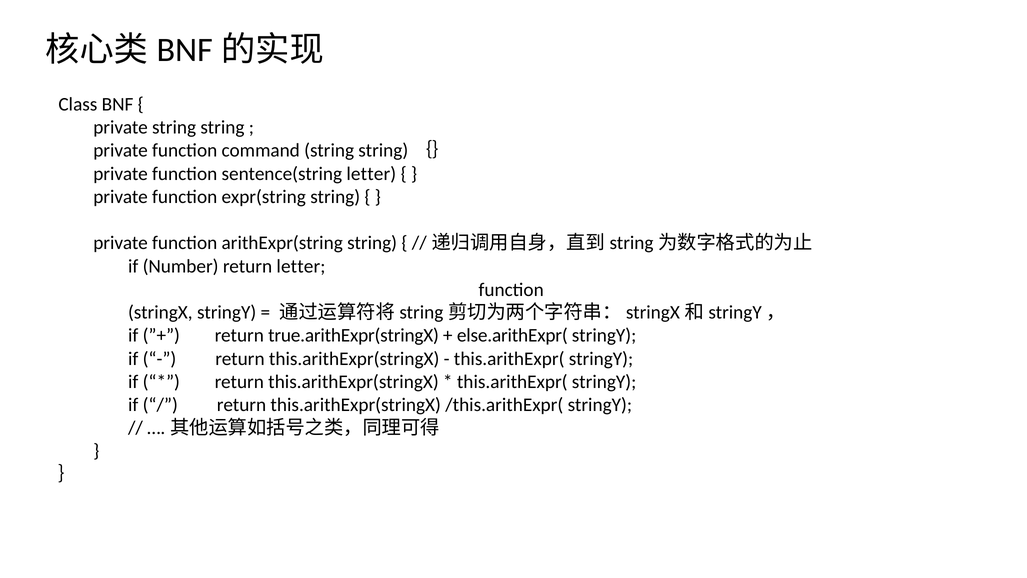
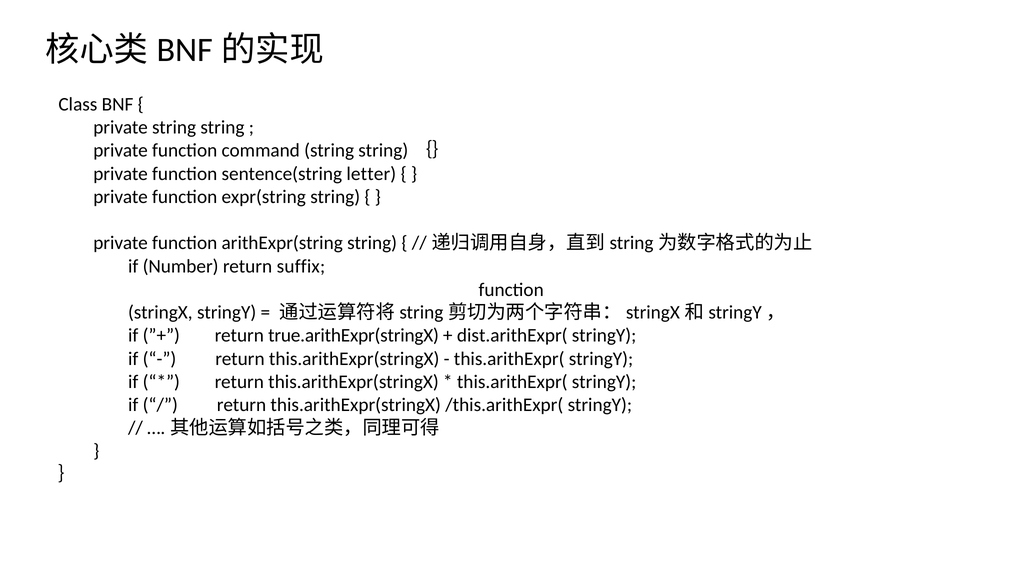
return letter: letter -> suffix
else.arithExpr(: else.arithExpr( -> dist.arithExpr(
